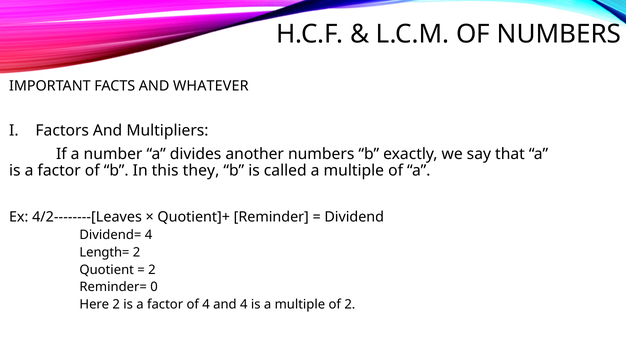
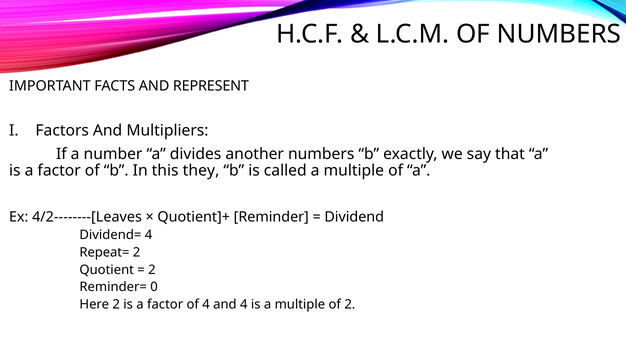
WHATEVER: WHATEVER -> REPRESENT
Length=: Length= -> Repeat=
